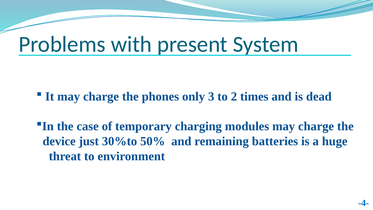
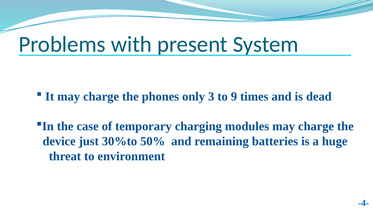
2: 2 -> 9
